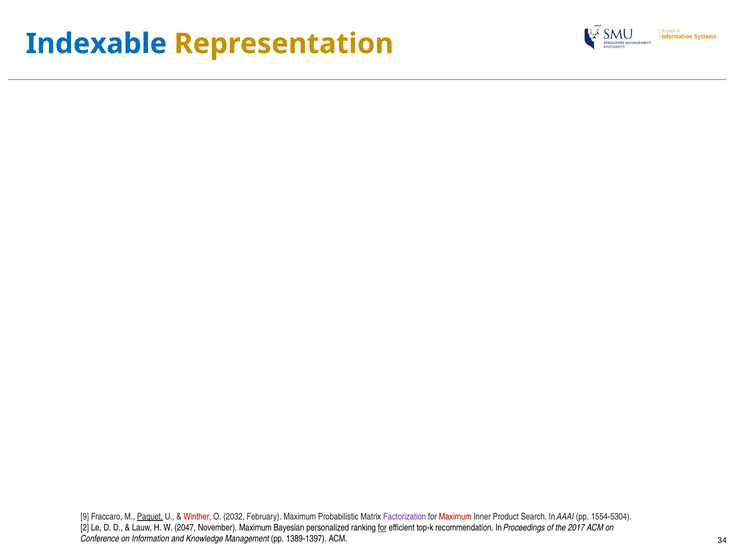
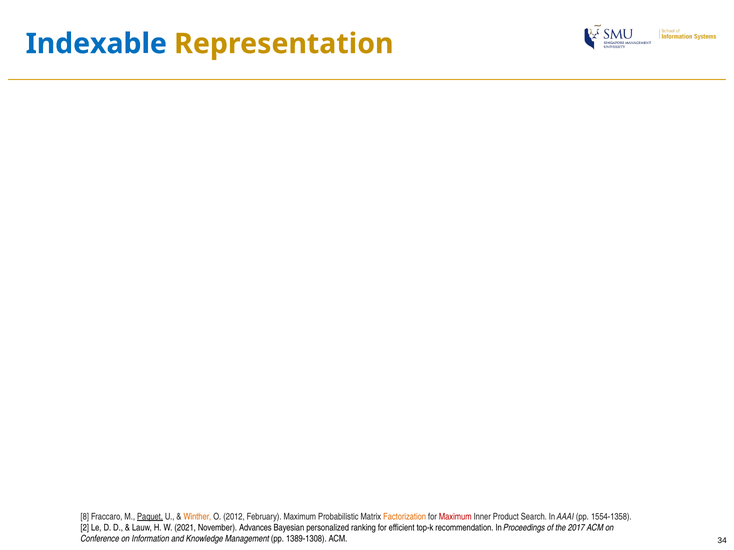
9: 9 -> 8
Winther colour: red -> orange
2032: 2032 -> 2012
Factorization colour: purple -> orange
1554-5304: 1554-5304 -> 1554-1358
2047: 2047 -> 2021
November Maximum: Maximum -> Advances
for at (382, 528) underline: present -> none
1389-1397: 1389-1397 -> 1389-1308
